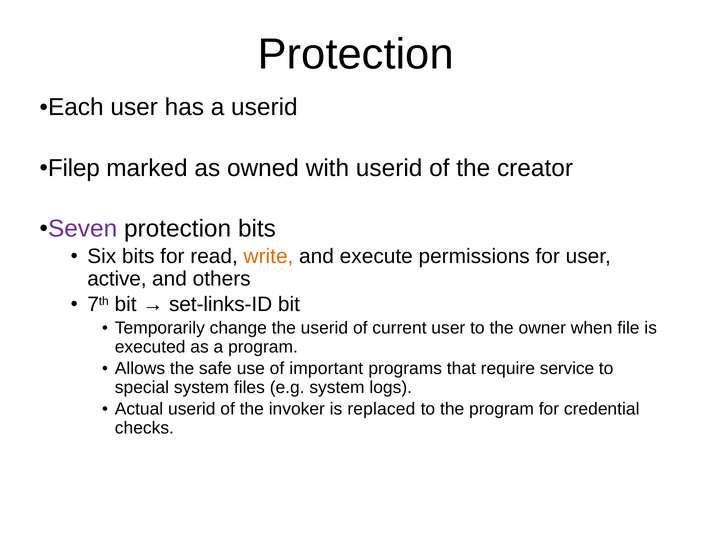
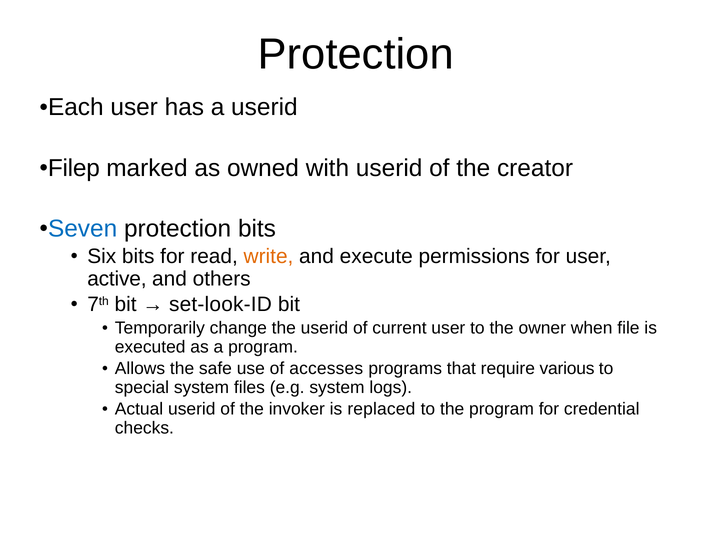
Seven colour: purple -> blue
set-links-ID: set-links-ID -> set-look-ID
important: important -> accesses
service: service -> various
